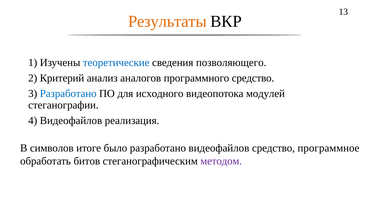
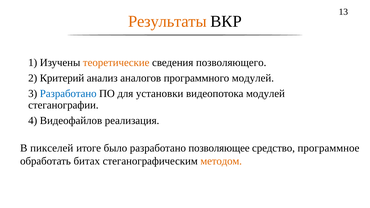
теоретические colour: blue -> orange
программного средство: средство -> модулей
исходного: исходного -> установки
символов: символов -> пикселей
разработано видеофайлов: видеофайлов -> позволяющее
битов: битов -> битах
методом colour: purple -> orange
